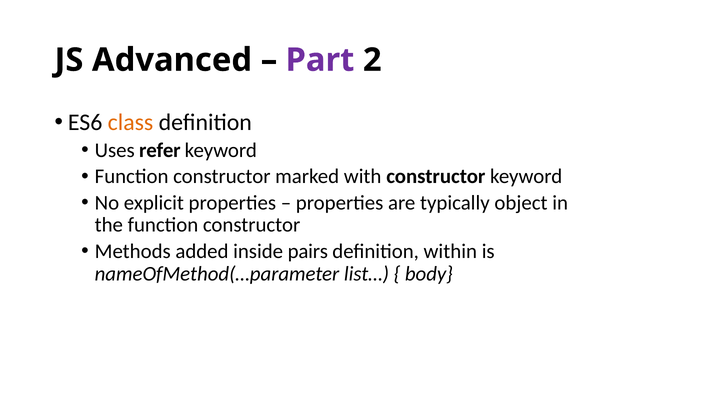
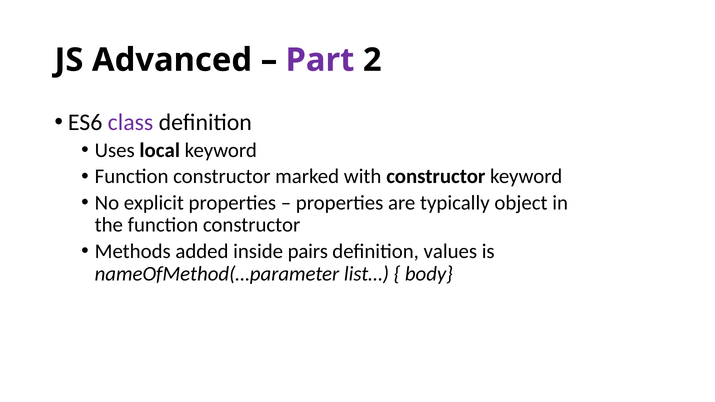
class colour: orange -> purple
refer: refer -> local
within: within -> values
